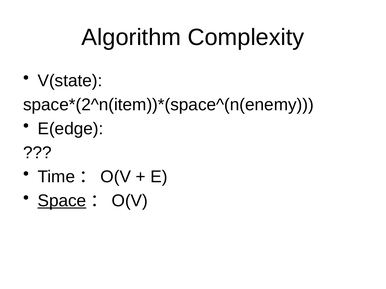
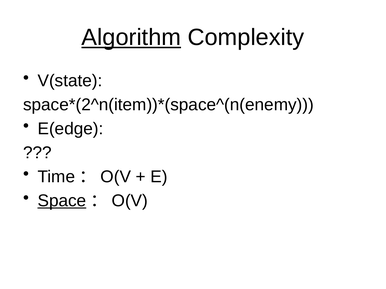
Algorithm underline: none -> present
